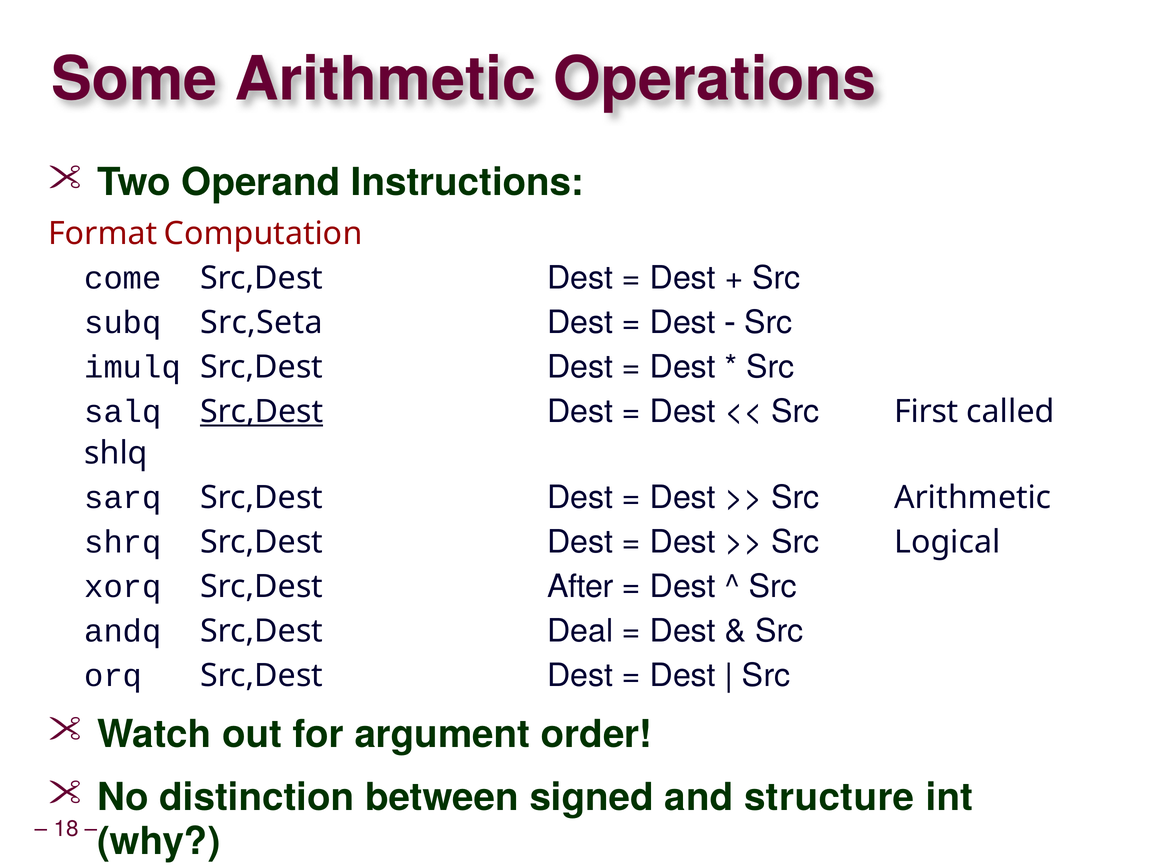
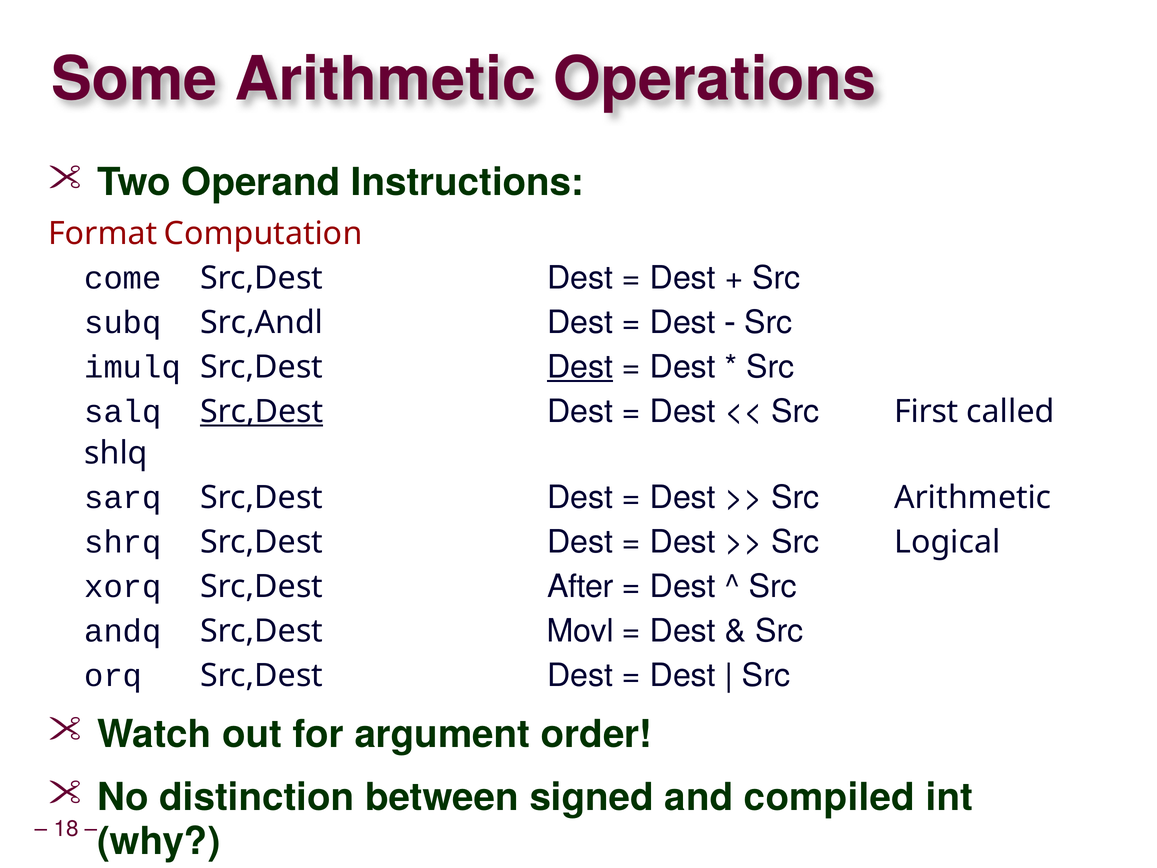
Src,Seta: Src,Seta -> Src,Andl
Dest at (580, 367) underline: none -> present
Deal: Deal -> Movl
structure: structure -> compiled
